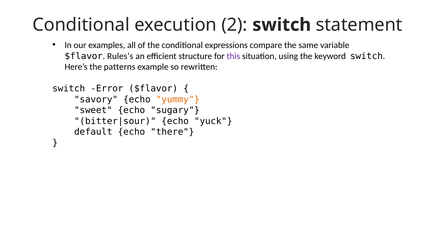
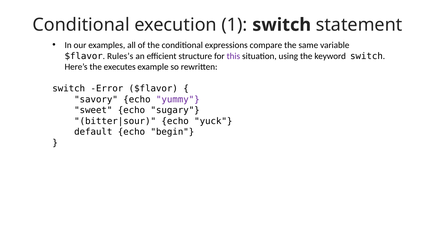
2: 2 -> 1
patterns: patterns -> executes
yummy colour: orange -> purple
there: there -> begin
